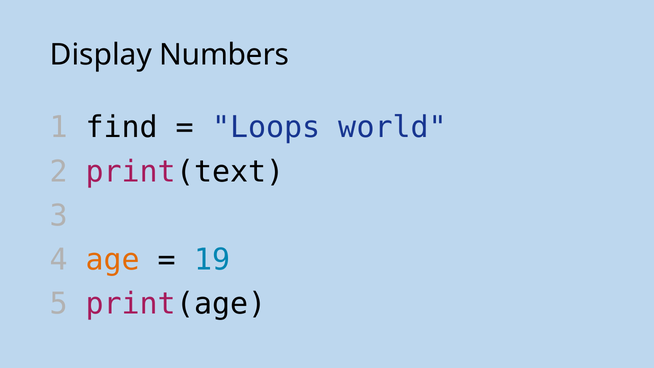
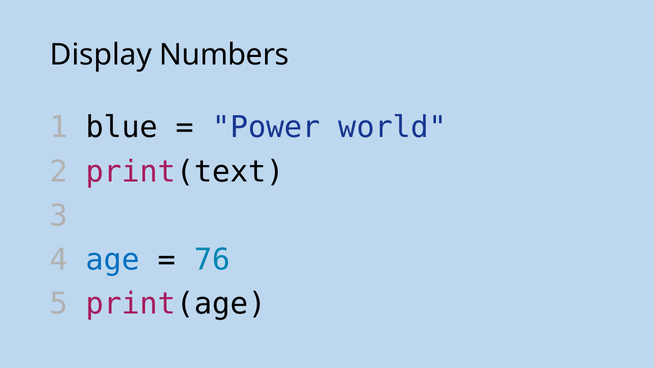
find: find -> blue
Loops: Loops -> Power
age colour: orange -> blue
19: 19 -> 76
